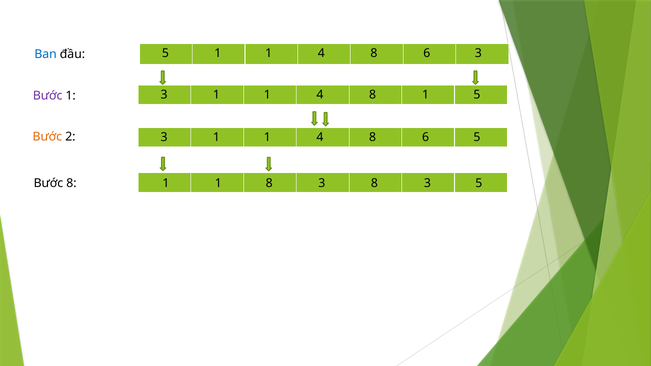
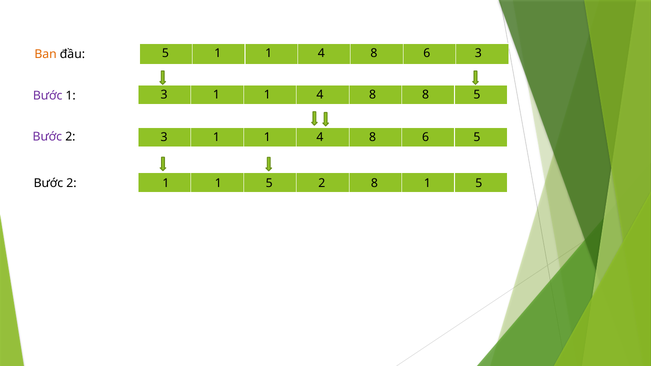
Ban colour: blue -> orange
4 8 1: 1 -> 8
Bước at (47, 137) colour: orange -> purple
8 at (71, 184): 8 -> 2
8 at (269, 184): 8 -> 5
1 3: 3 -> 2
8 3: 3 -> 1
